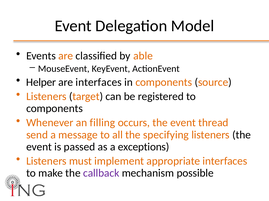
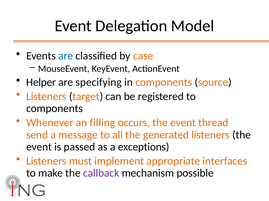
are at (66, 56) colour: orange -> blue
able: able -> case
are interfaces: interfaces -> specifying
specifying: specifying -> generated
